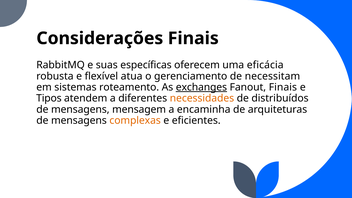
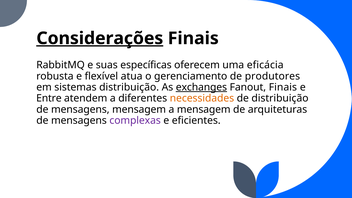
Considerações underline: none -> present
necessitam: necessitam -> produtores
sistemas roteamento: roteamento -> distribuição
Tipos: Tipos -> Entre
de distribuídos: distribuídos -> distribuição
a encaminha: encaminha -> mensagem
complexas colour: orange -> purple
